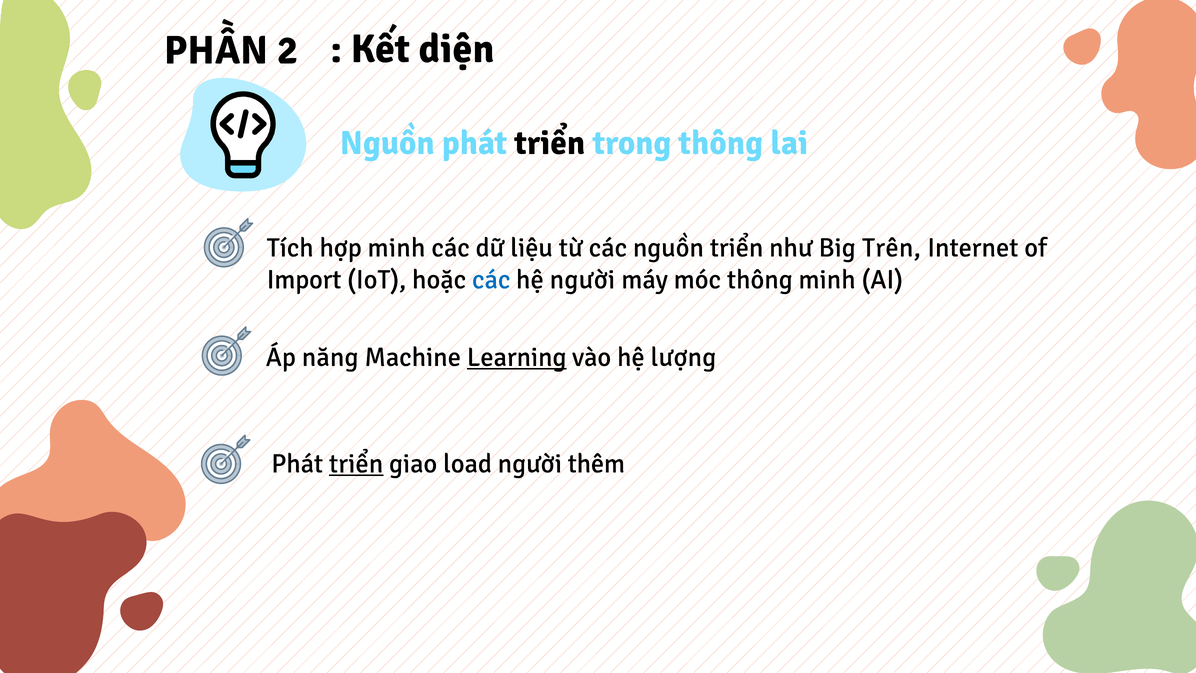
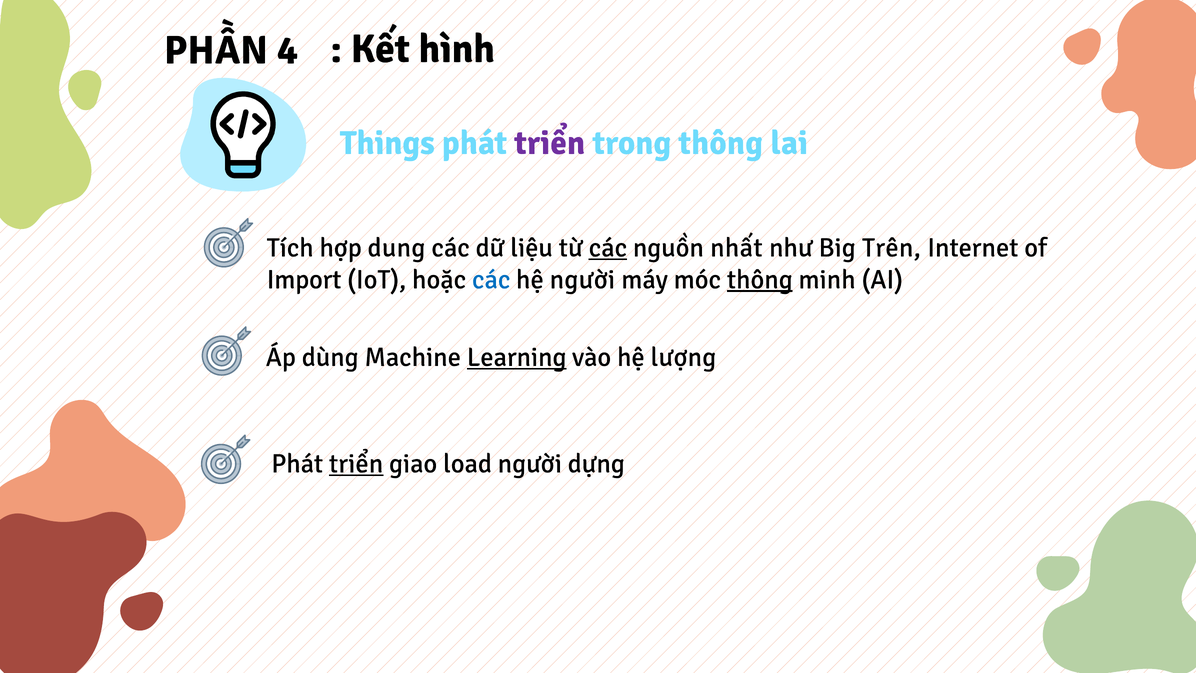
2: 2 -> 4
diện: diện -> hình
Nguồn at (387, 143): Nguồn -> Things
triển at (550, 143) colour: black -> purple
hợp minh: minh -> dung
các at (608, 248) underline: none -> present
nguồn triển: triển -> nhất
thông at (760, 279) underline: none -> present
năng: năng -> dùng
thêm: thêm -> dựng
